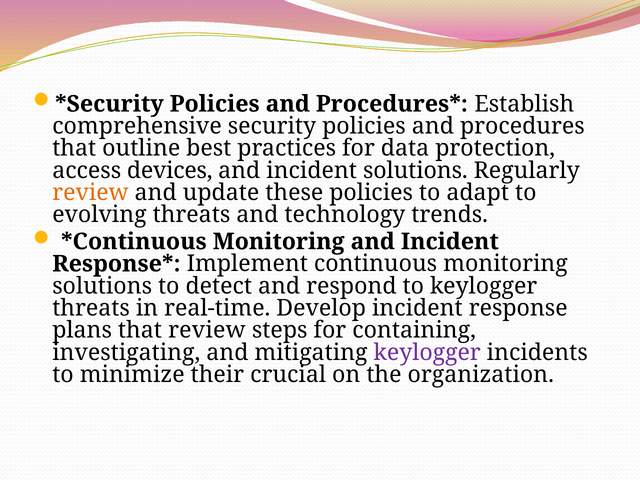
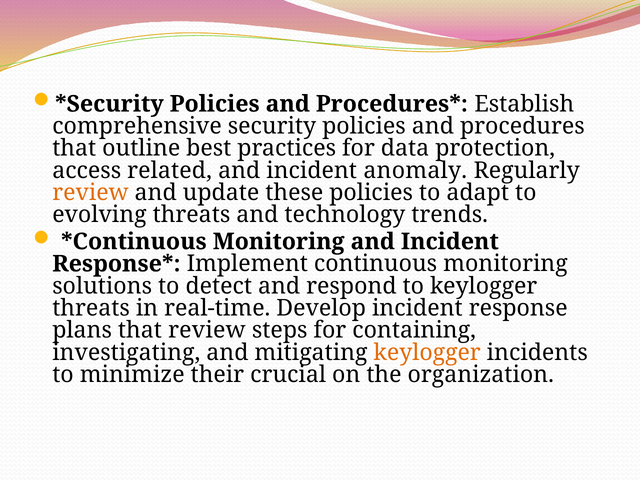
devices: devices -> related
incident solutions: solutions -> anomaly
keylogger at (427, 352) colour: purple -> orange
